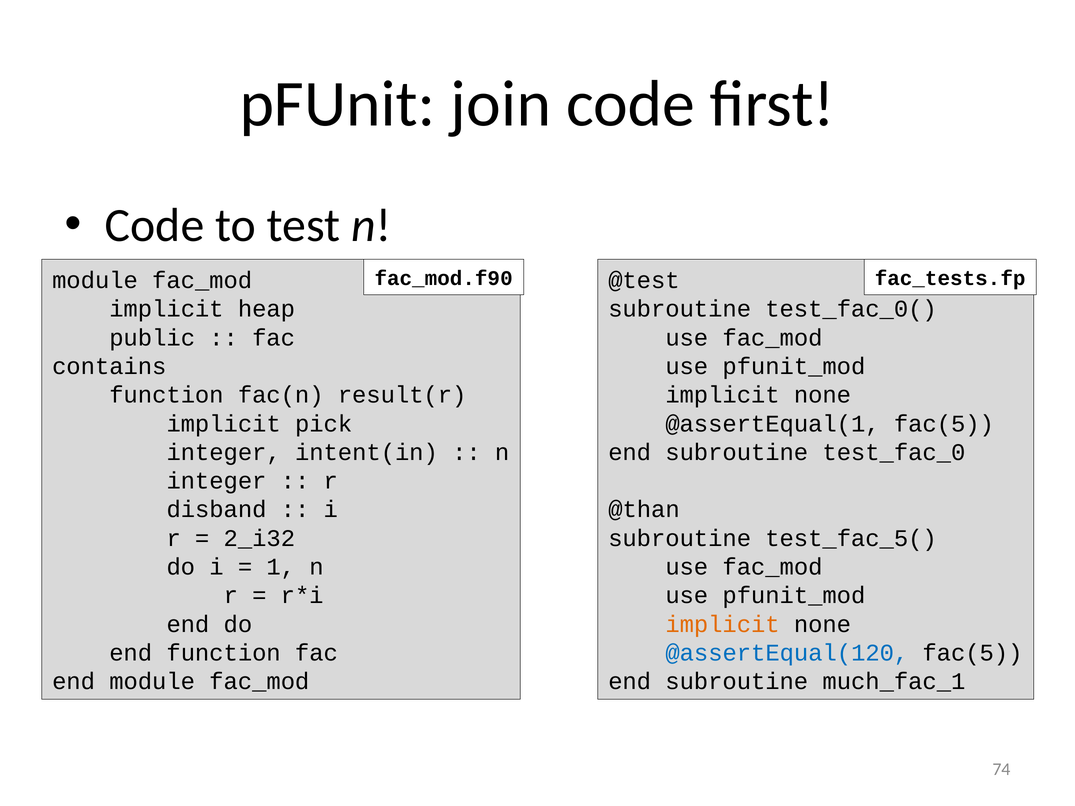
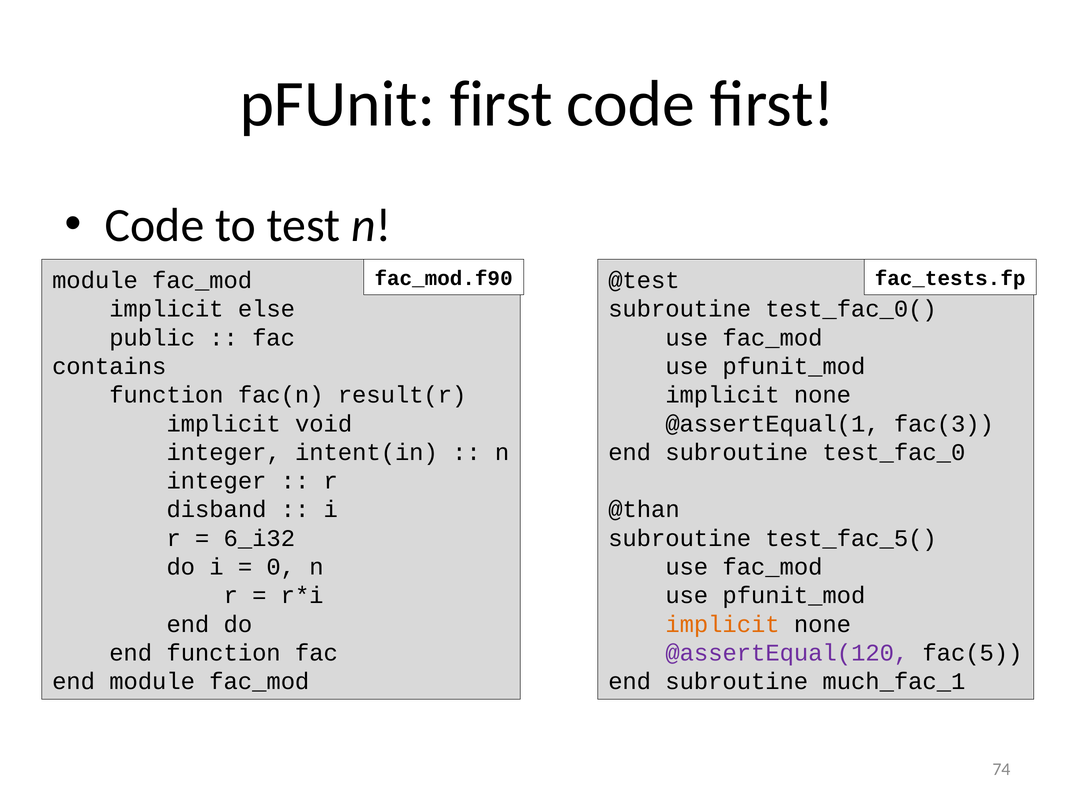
pFUnit join: join -> first
heap: heap -> else
pick: pick -> void
@assertEqual(1 fac(5: fac(5 -> fac(3
2_i32: 2_i32 -> 6_i32
1: 1 -> 0
@assertEqual(120 colour: blue -> purple
